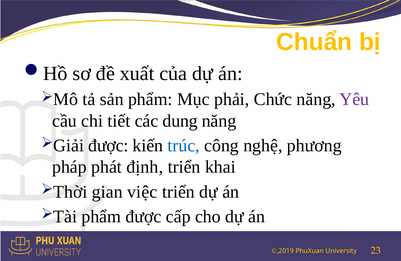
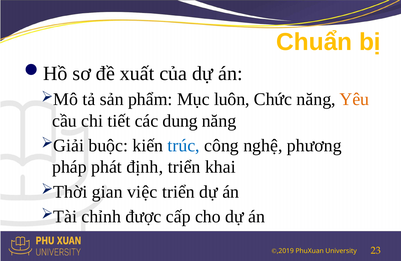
phải: phải -> luôn
Yêu colour: purple -> orange
được at (108, 145): được -> buộc
phẩm at (101, 216): phẩm -> chỉnh
